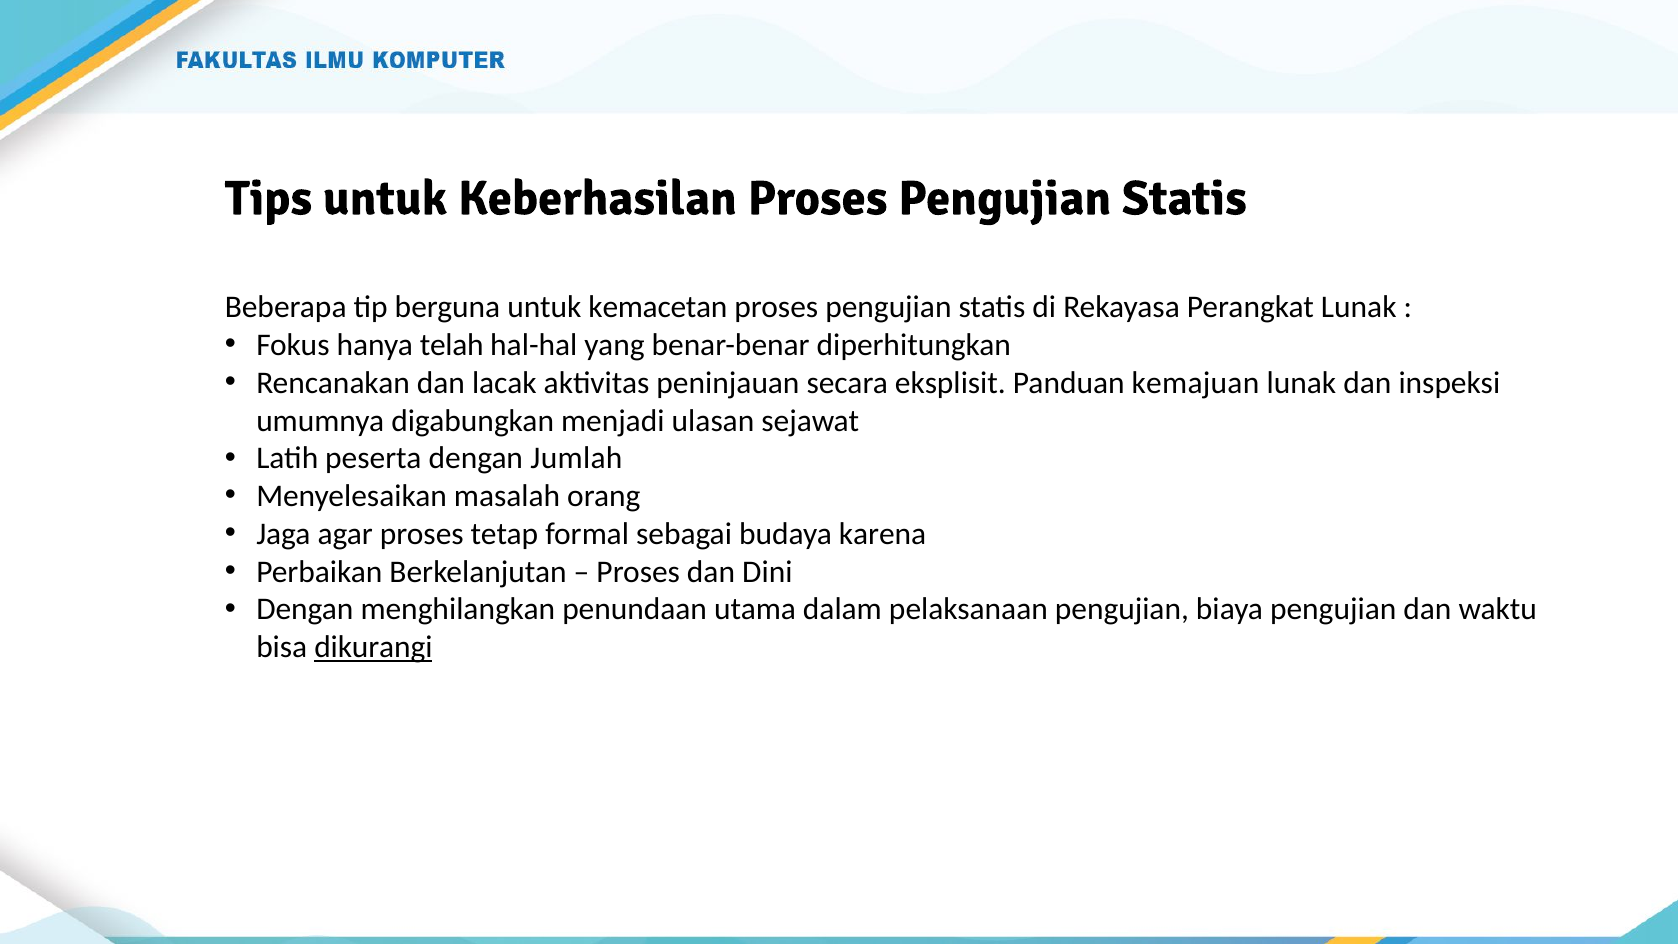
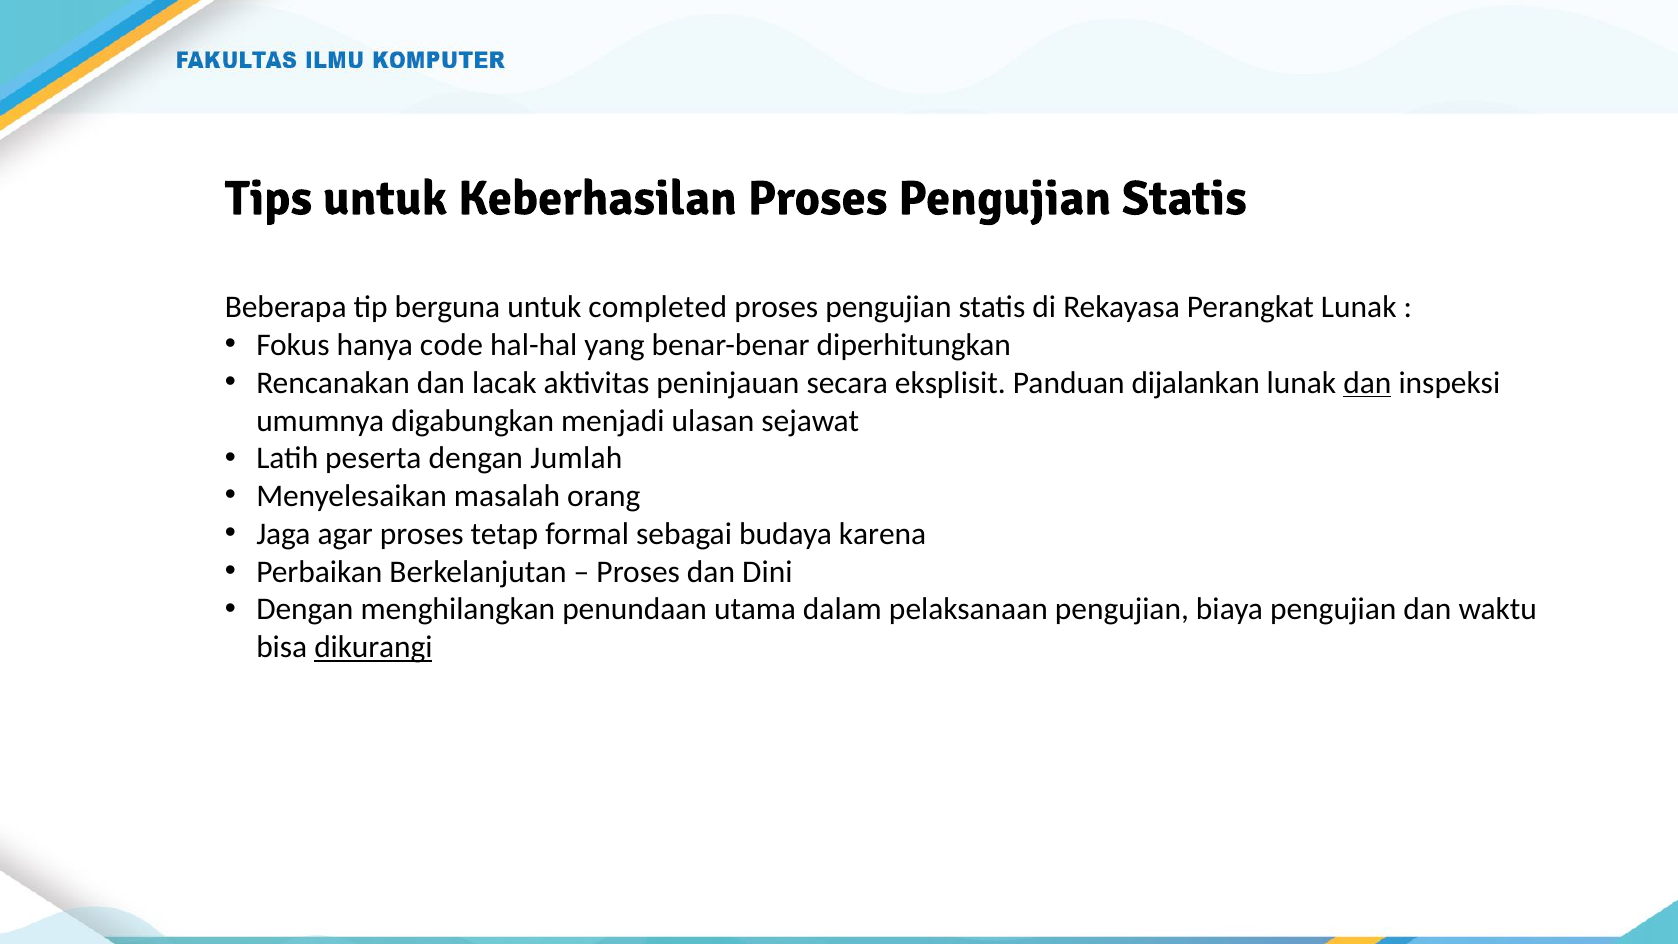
kemacetan: kemacetan -> completed
telah: telah -> code
kemajuan: kemajuan -> dijalankan
dan at (1367, 383) underline: none -> present
